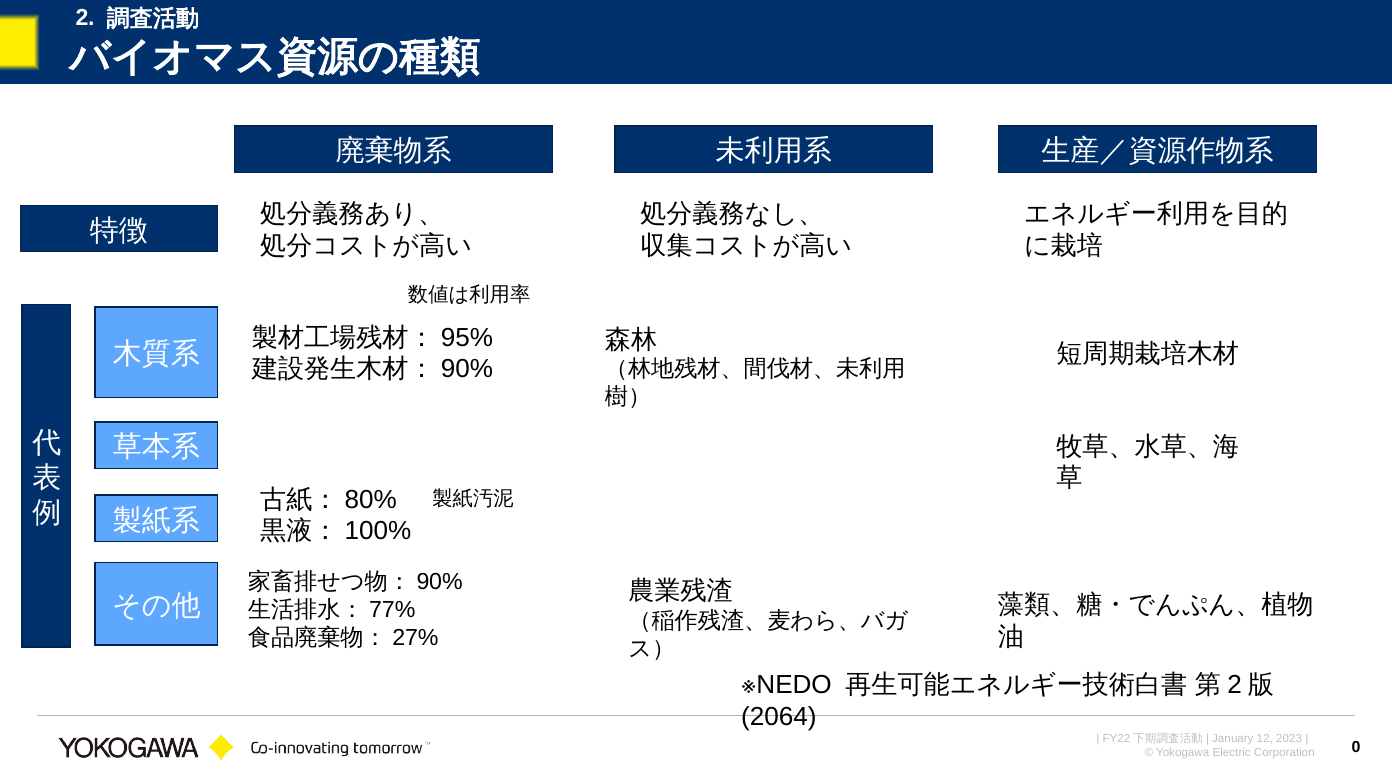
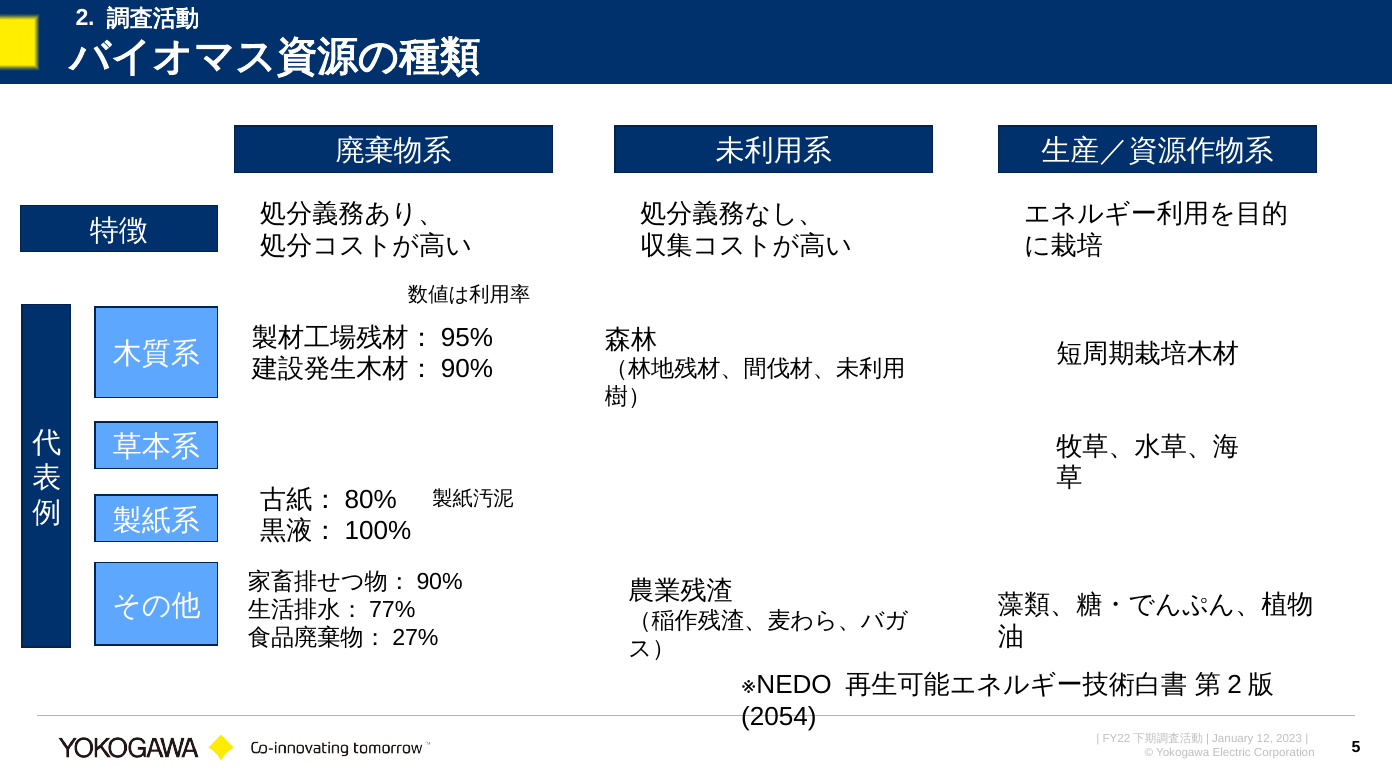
2064: 2064 -> 2054
0: 0 -> 5
